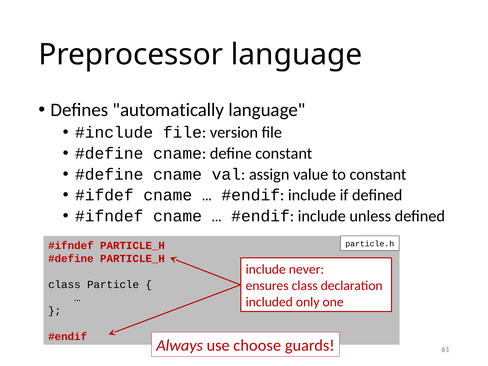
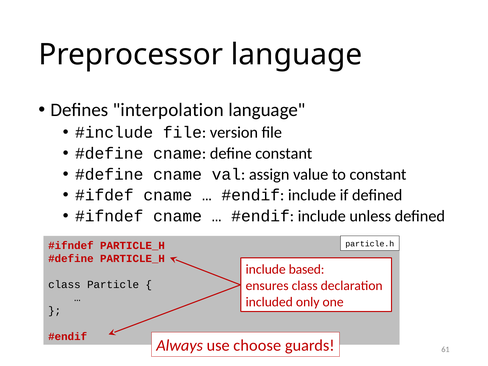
automatically: automatically -> interpolation
never: never -> based
